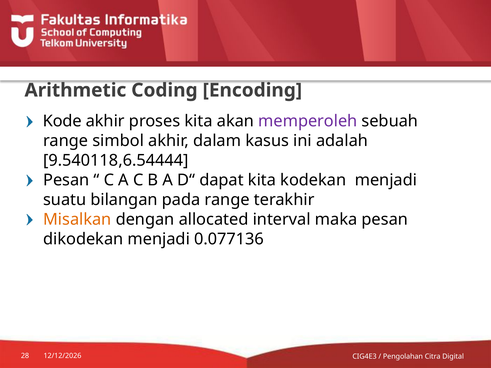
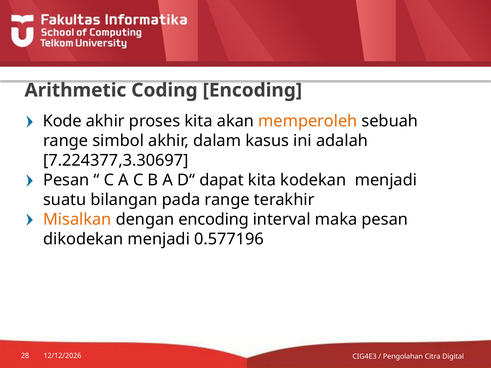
memperoleh colour: purple -> orange
9.540118,6.54444: 9.540118,6.54444 -> 7.224377,3.30697
dengan allocated: allocated -> encoding
0.077136: 0.077136 -> 0.577196
